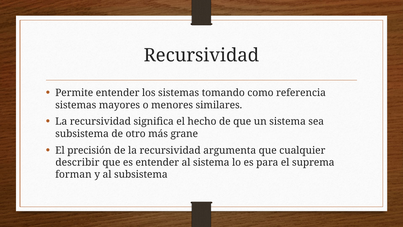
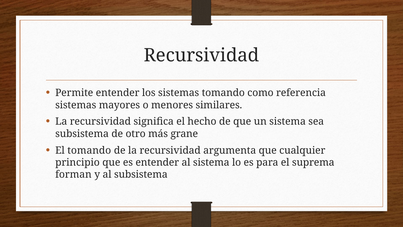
El precisión: precisión -> tomando
describir: describir -> principio
